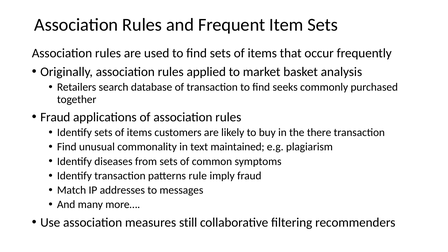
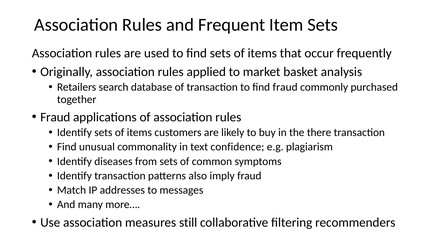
find seeks: seeks -> fraud
maintained: maintained -> confidence
rule: rule -> also
